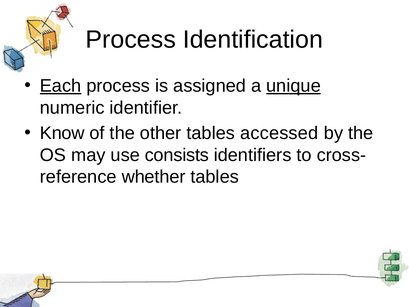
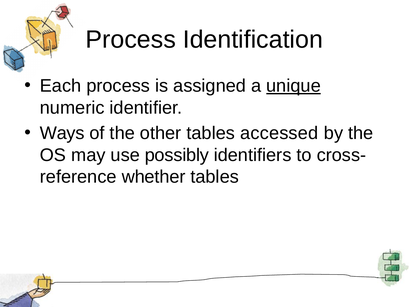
Each underline: present -> none
Know: Know -> Ways
consists: consists -> possibly
